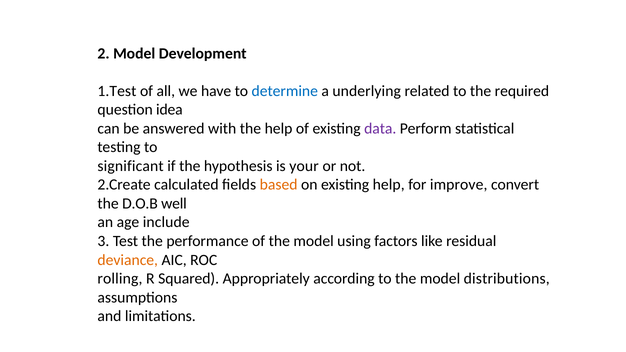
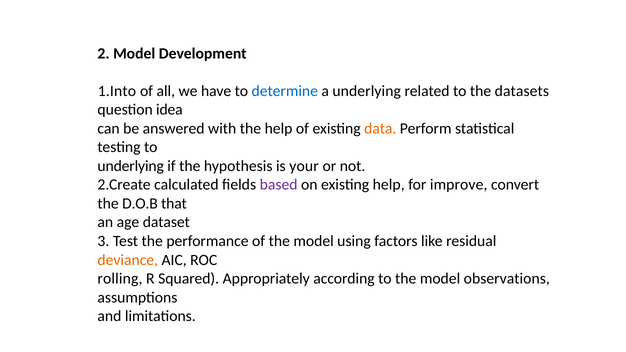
1.Test: 1.Test -> 1.Into
required: required -> datasets
data colour: purple -> orange
significant at (131, 166): significant -> underlying
based colour: orange -> purple
well: well -> that
include: include -> dataset
distributions: distributions -> observations
